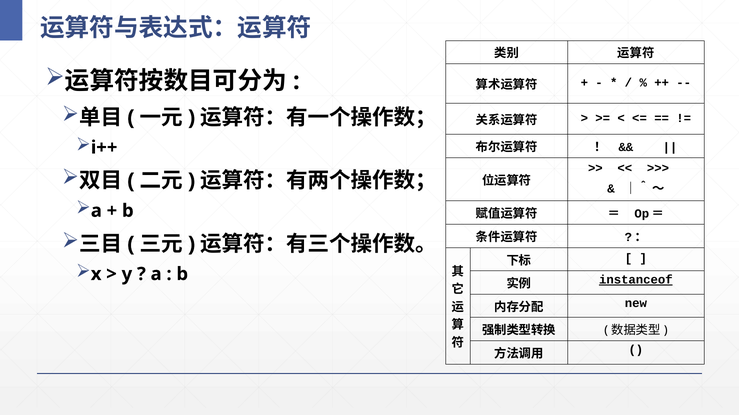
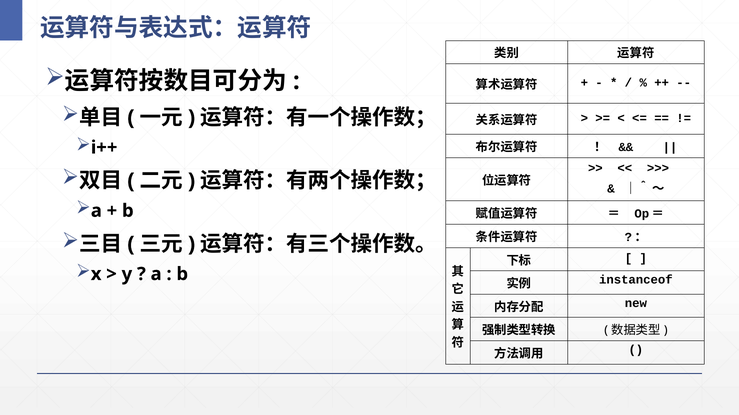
instanceof underline: present -> none
